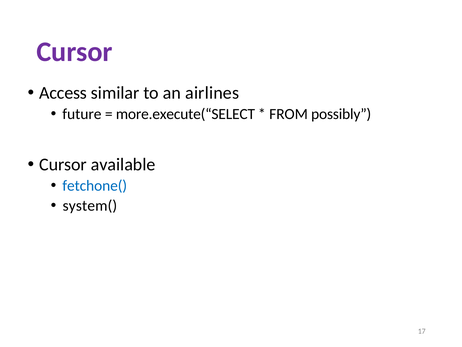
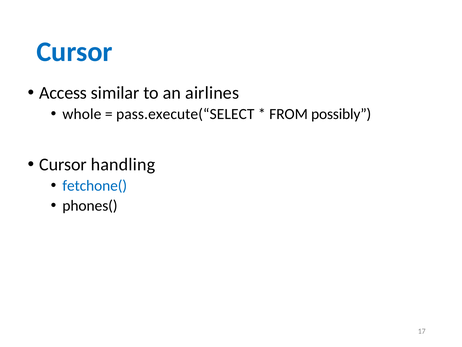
Cursor at (74, 52) colour: purple -> blue
future: future -> whole
more.execute(“SELECT: more.execute(“SELECT -> pass.execute(“SELECT
available: available -> handling
system(: system( -> phones(
